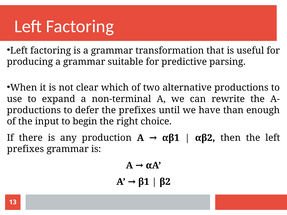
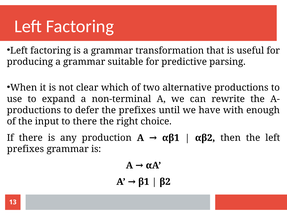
than: than -> with
to begin: begin -> there
